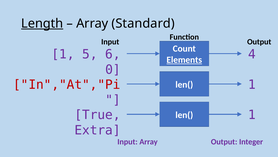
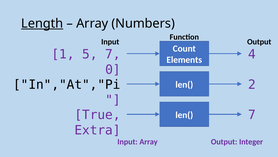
Standard: Standard -> Numbers
5 6: 6 -> 7
Elements underline: present -> none
In","At","Pi colour: red -> black
1 at (252, 84): 1 -> 2
1 at (252, 114): 1 -> 7
